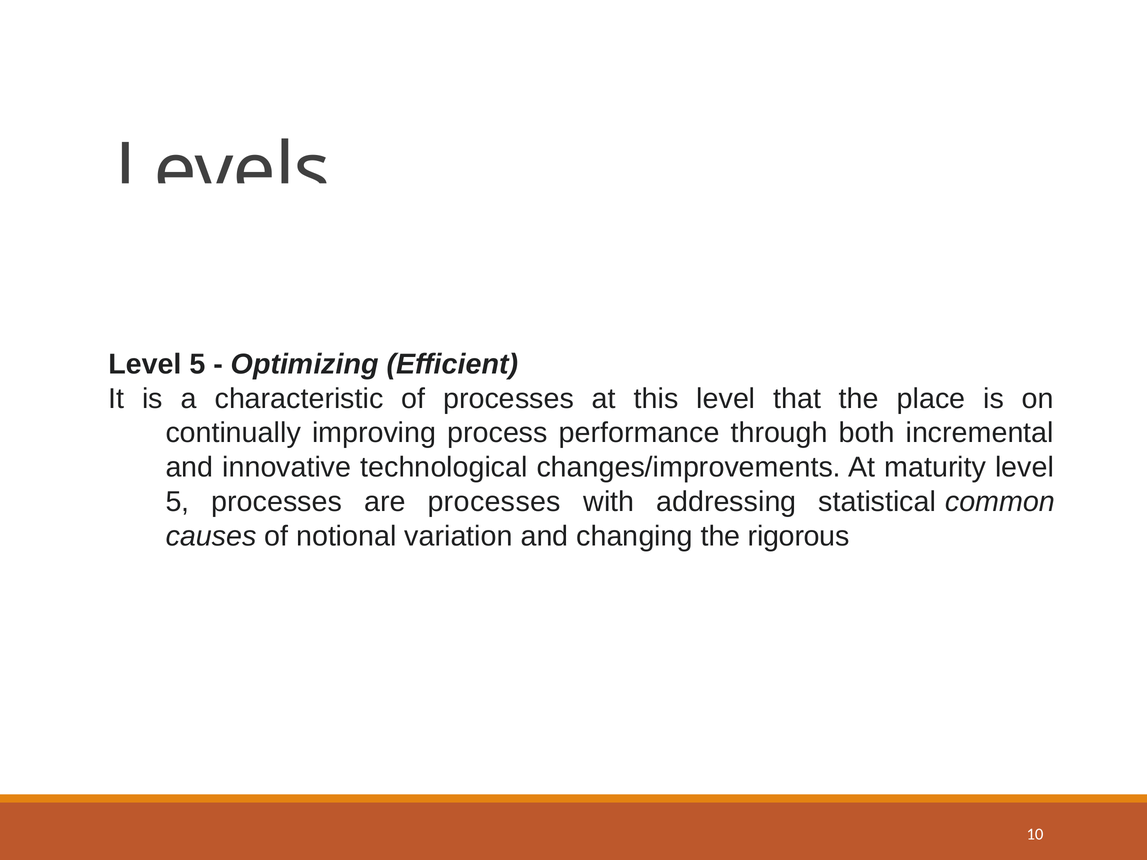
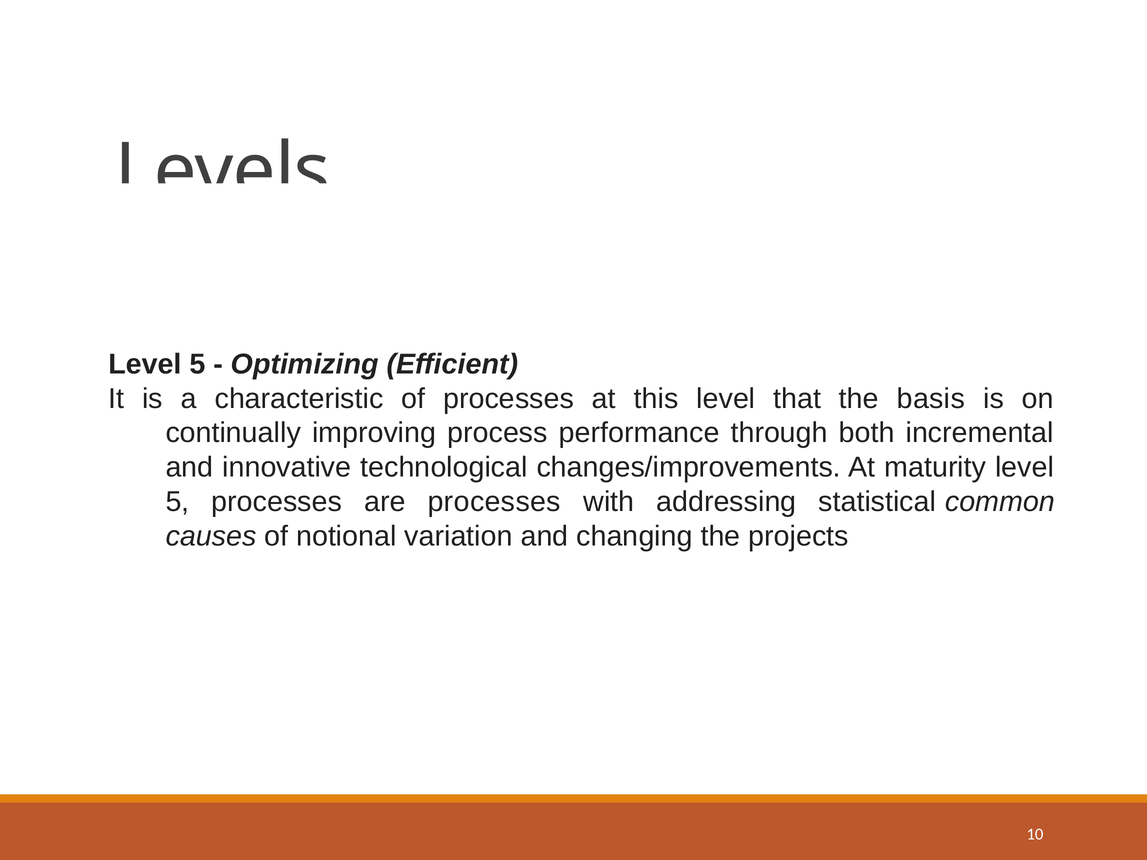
place: place -> basis
rigorous: rigorous -> projects
